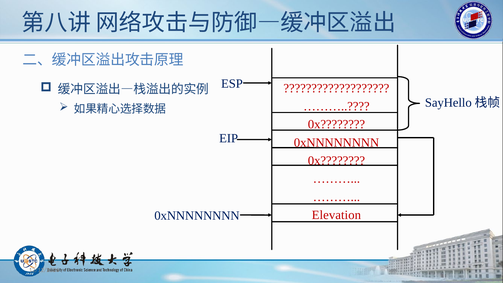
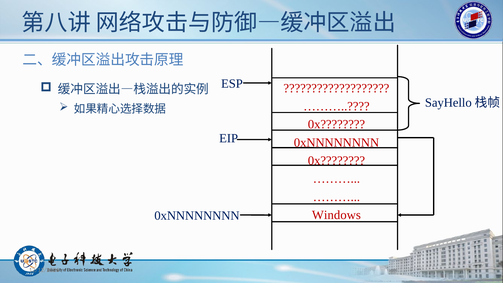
Elevation: Elevation -> Windows
